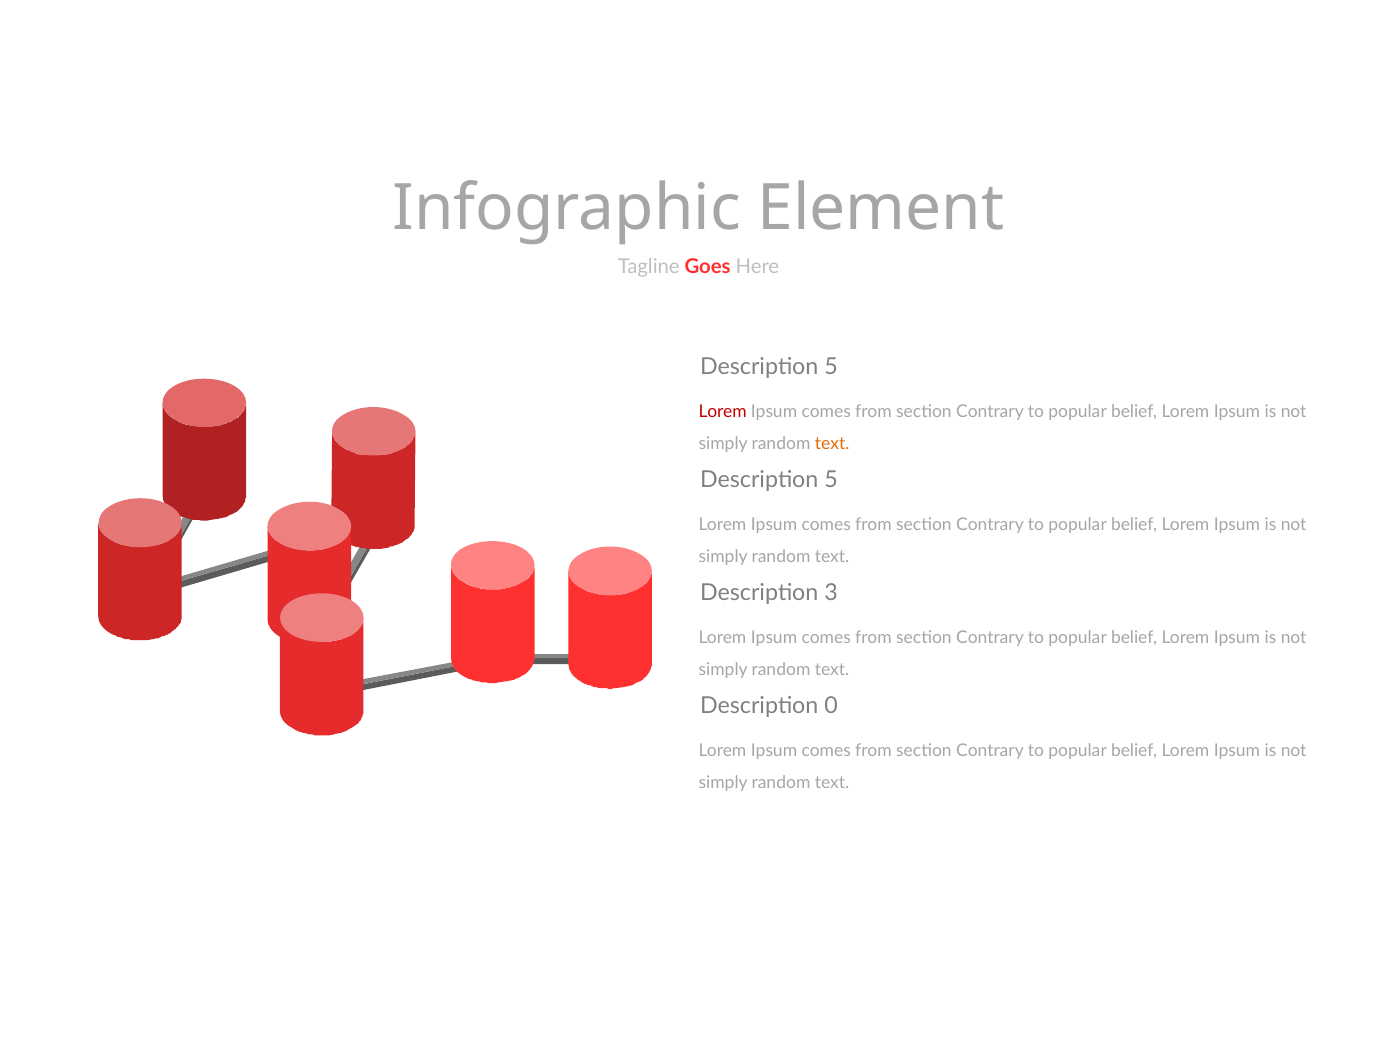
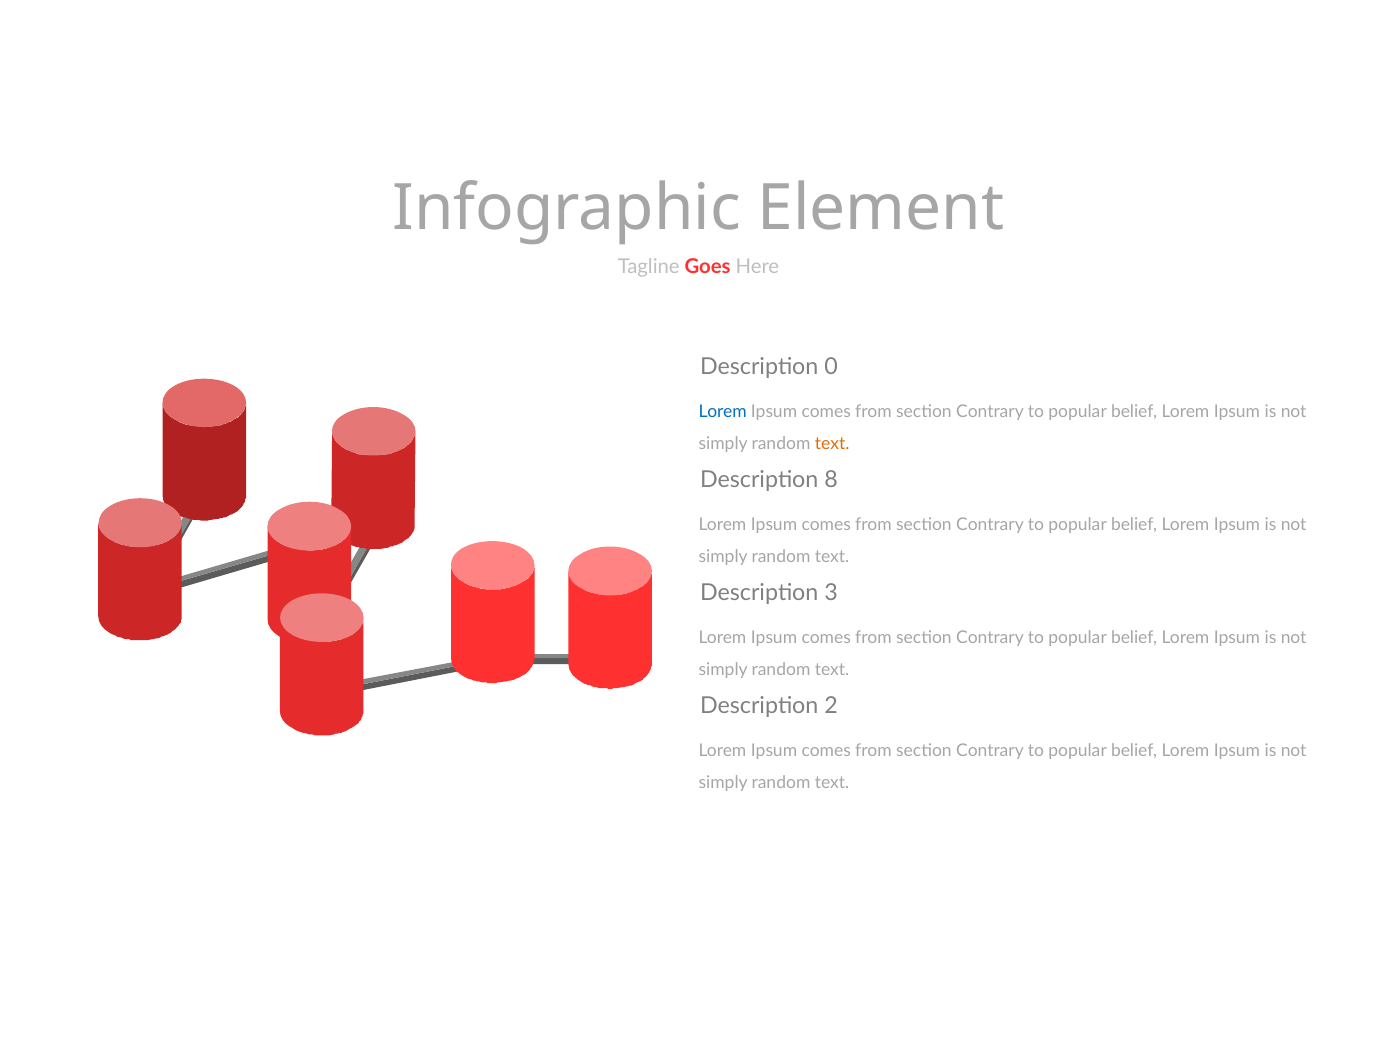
5 at (831, 367): 5 -> 0
Lorem at (723, 412) colour: red -> blue
5 at (831, 480): 5 -> 8
0: 0 -> 2
